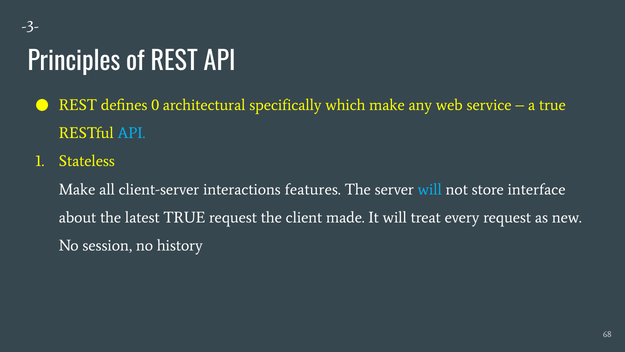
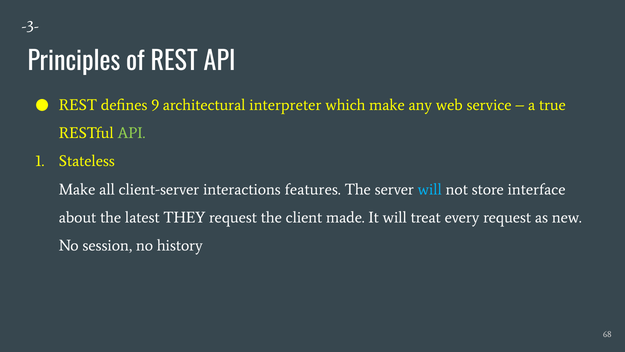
0: 0 -> 9
specifically: specifically -> interpreter
API at (131, 133) colour: light blue -> light green
latest TRUE: TRUE -> THEY
